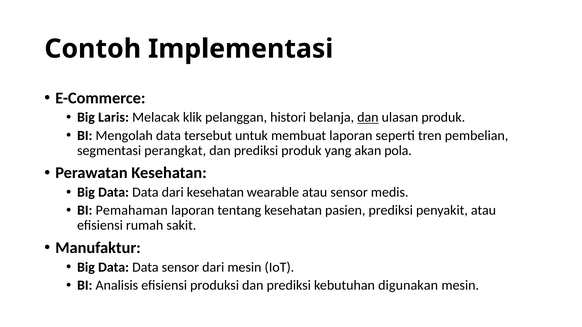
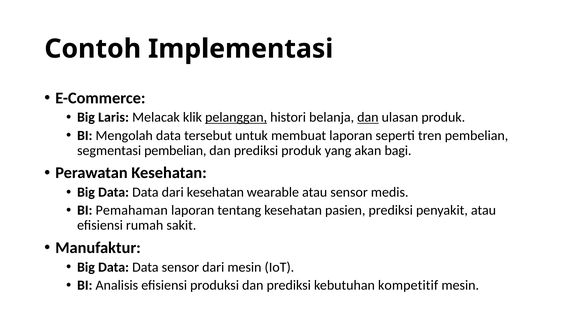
pelanggan underline: none -> present
segmentasi perangkat: perangkat -> pembelian
pola: pola -> bagi
digunakan: digunakan -> kompetitif
